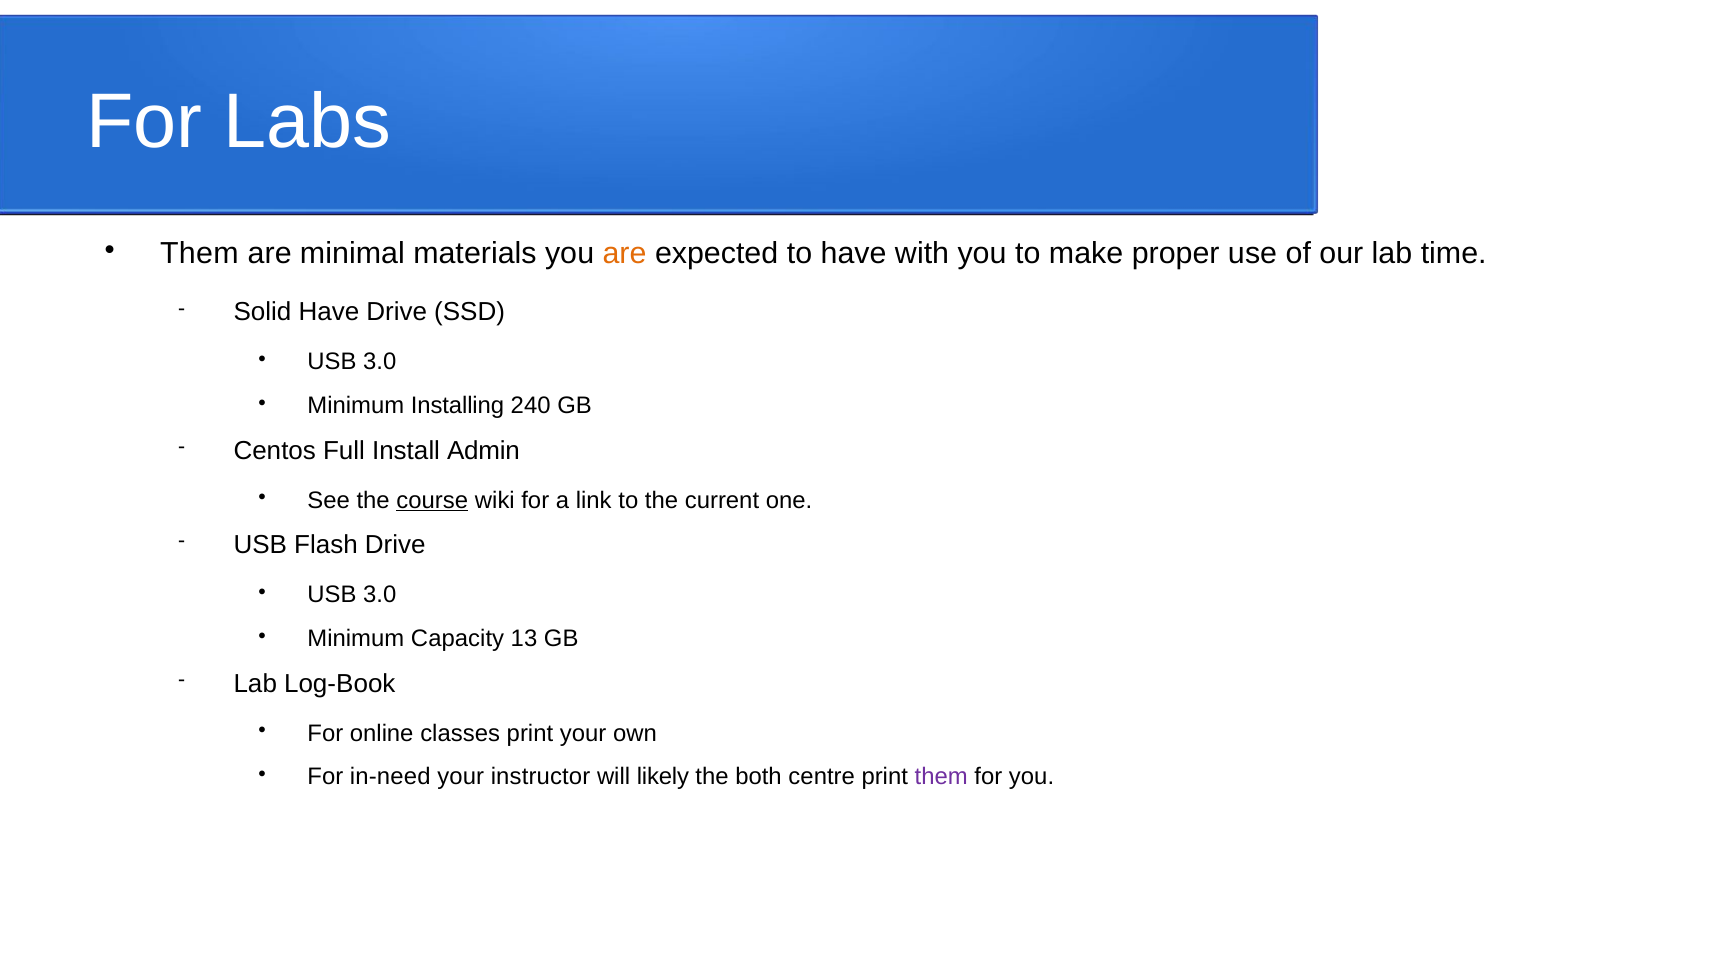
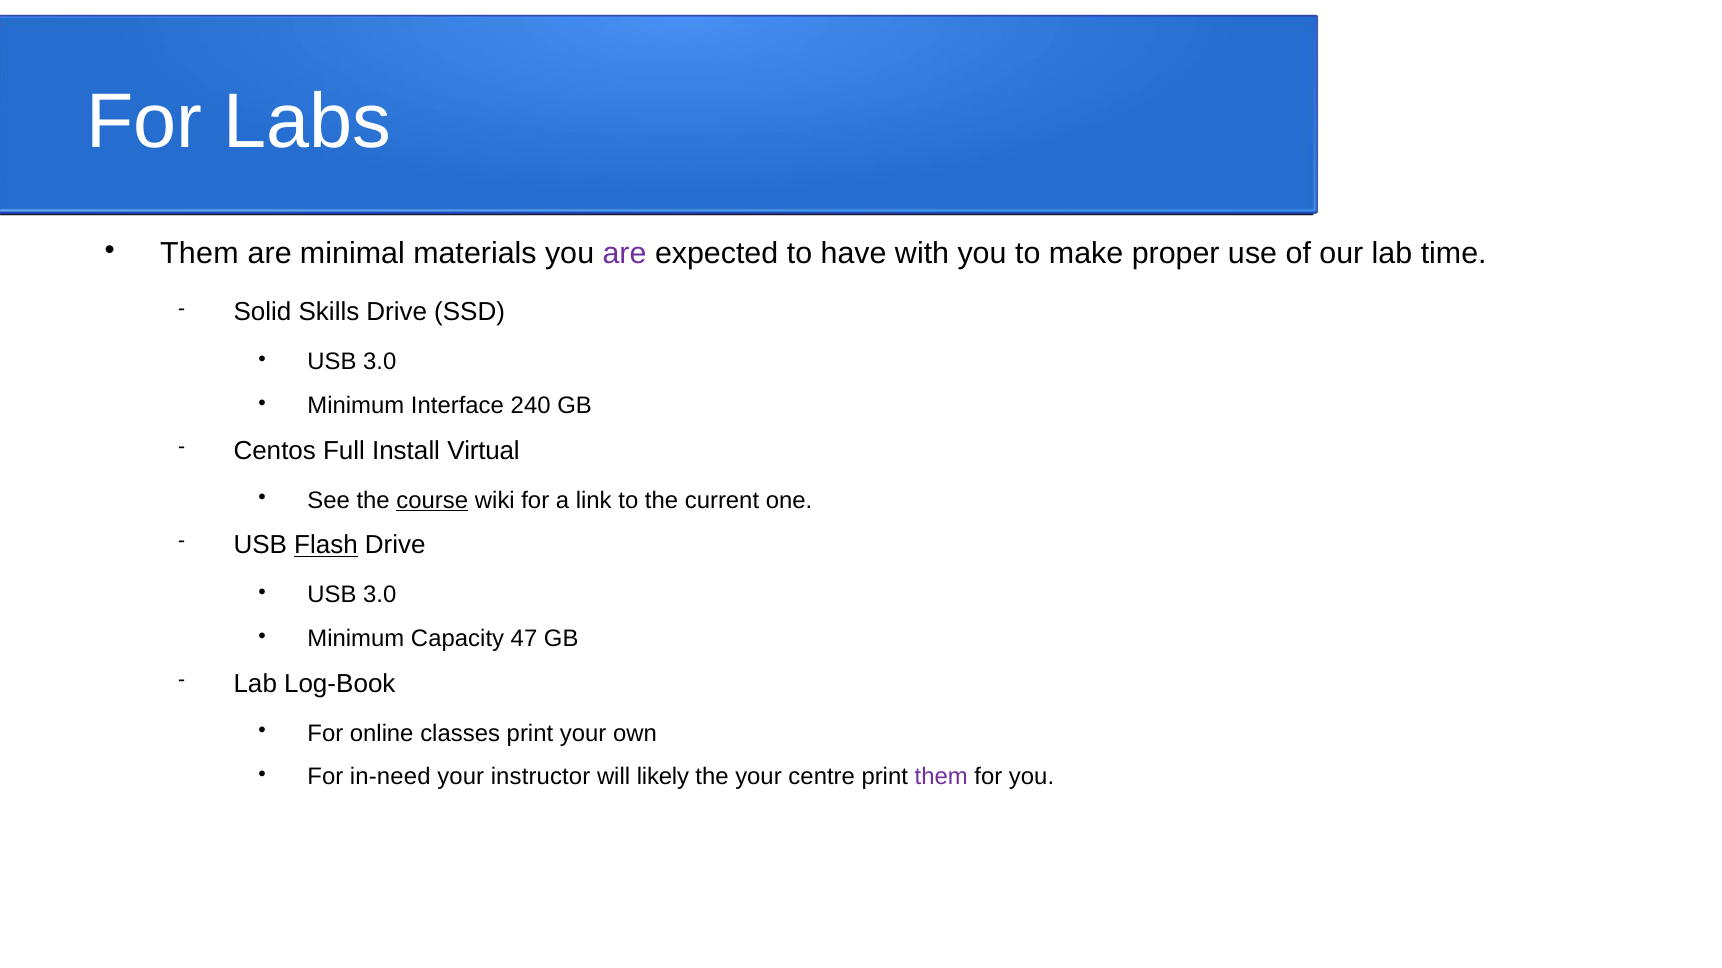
are at (625, 254) colour: orange -> purple
Solid Have: Have -> Skills
Installing: Installing -> Interface
Admin: Admin -> Virtual
Flash underline: none -> present
13: 13 -> 47
the both: both -> your
